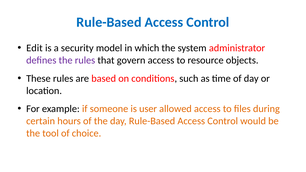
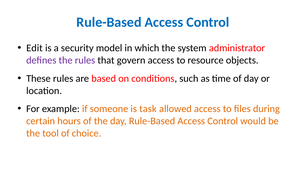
user: user -> task
